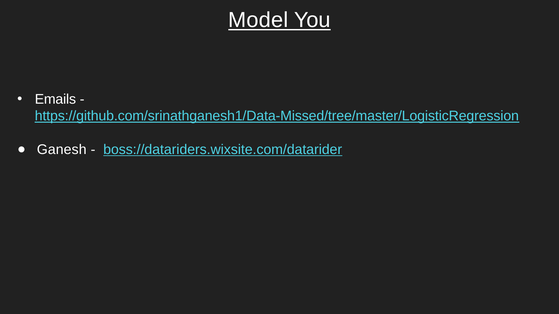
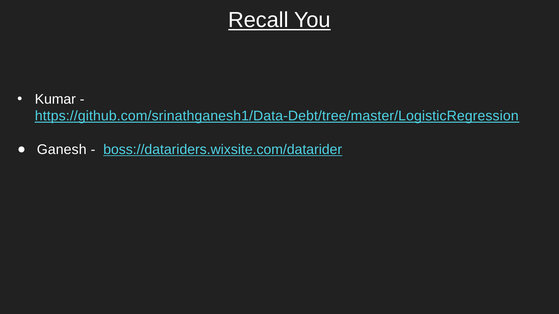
Model: Model -> Recall
Emails: Emails -> Kumar
https://github.com/srinathganesh1/Data-Missed/tree/master/LogisticRegression: https://github.com/srinathganesh1/Data-Missed/tree/master/LogisticRegression -> https://github.com/srinathganesh1/Data-Debt/tree/master/LogisticRegression
